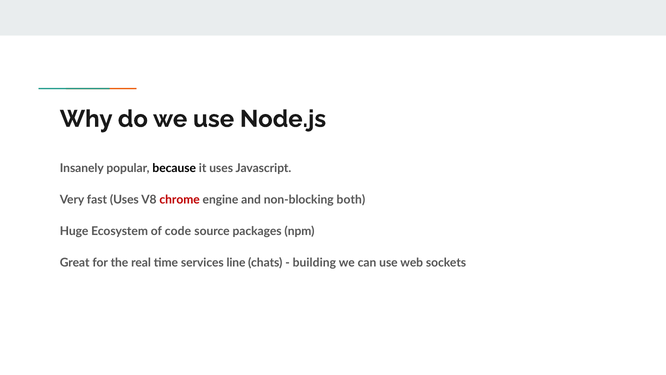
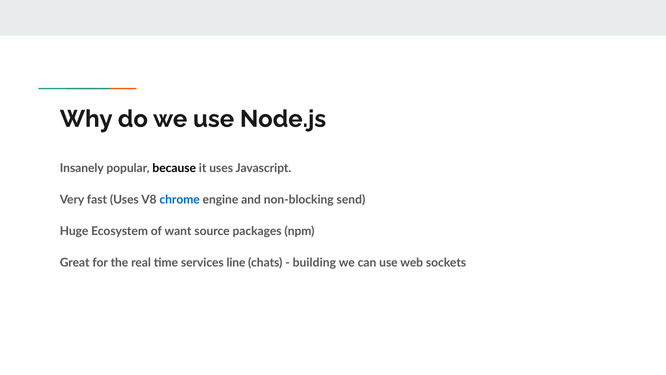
chrome colour: red -> blue
both: both -> send
code: code -> want
